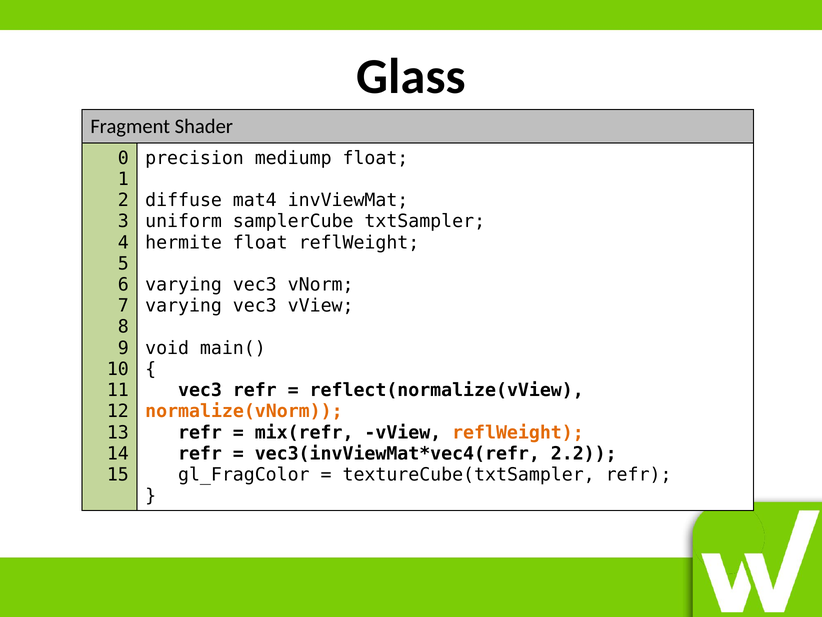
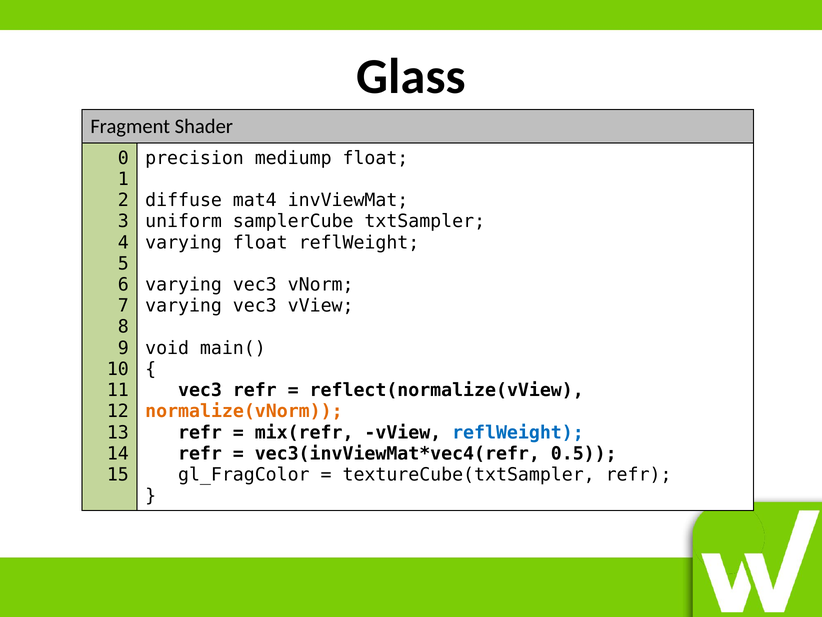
hermite at (184, 242): hermite -> varying
reflWeight at (518, 432) colour: orange -> blue
2.2: 2.2 -> 0.5
